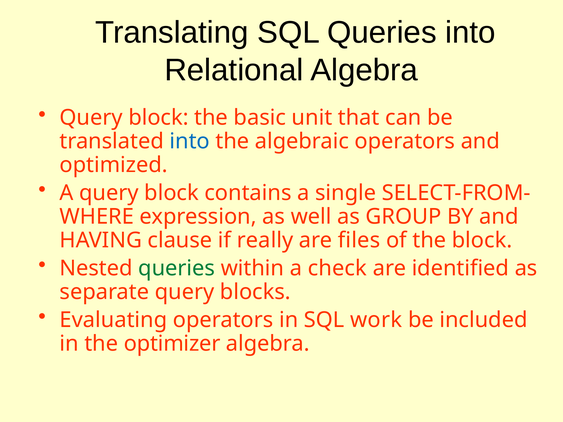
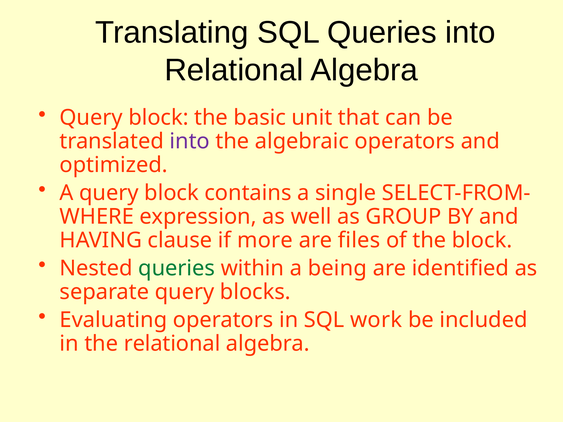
into at (190, 141) colour: blue -> purple
really: really -> more
check: check -> being
the optimizer: optimizer -> relational
